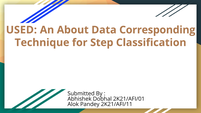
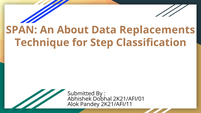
USED: USED -> SPAN
Corresponding: Corresponding -> Replacements
